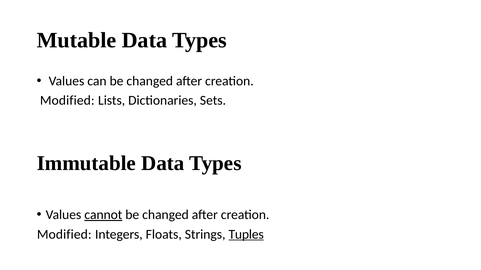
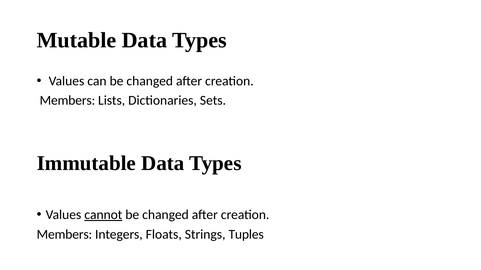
Modified at (67, 101): Modified -> Members
Modified at (64, 235): Modified -> Members
Tuples underline: present -> none
